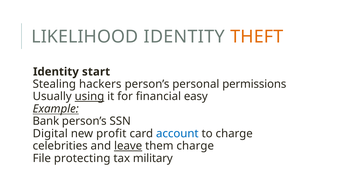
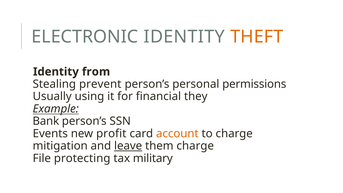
LIKELIHOOD: LIKELIHOOD -> ELECTRONIC
start: start -> from
hackers: hackers -> prevent
using underline: present -> none
easy: easy -> they
Digital: Digital -> Events
account colour: blue -> orange
celebrities: celebrities -> mitigation
